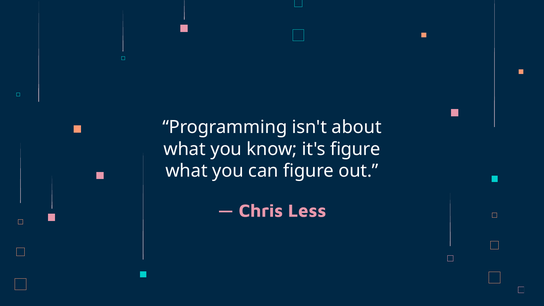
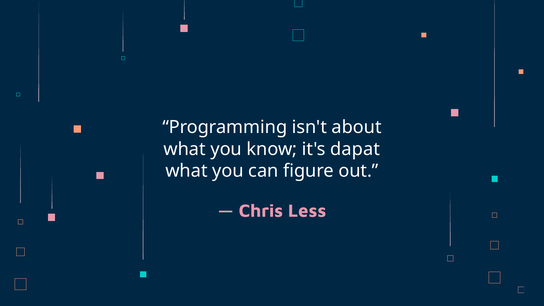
it's figure: figure -> dapat
